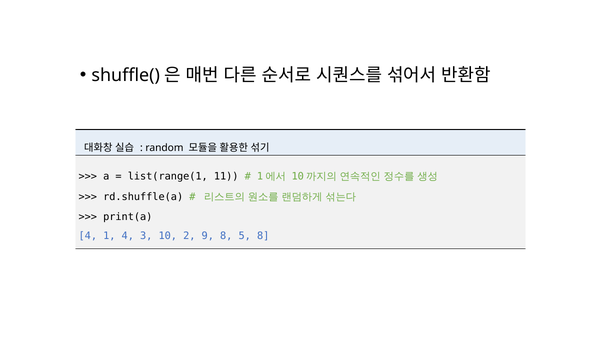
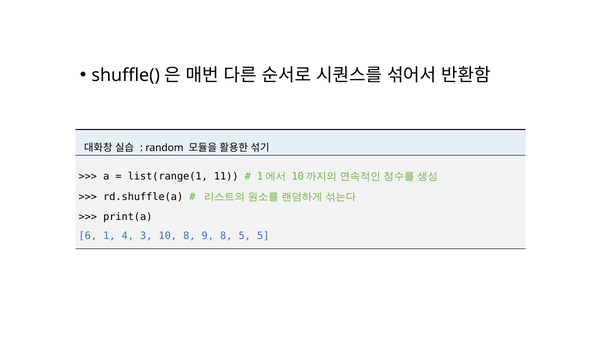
4 at (88, 236): 4 -> 6
10 2: 2 -> 8
5 8: 8 -> 5
